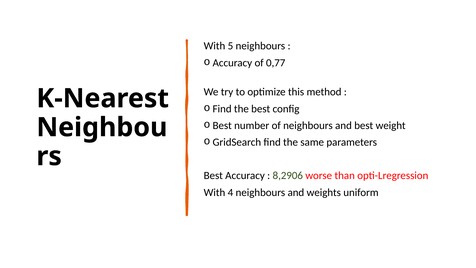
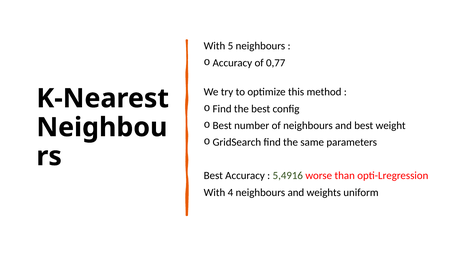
8,2906: 8,2906 -> 5,4916
